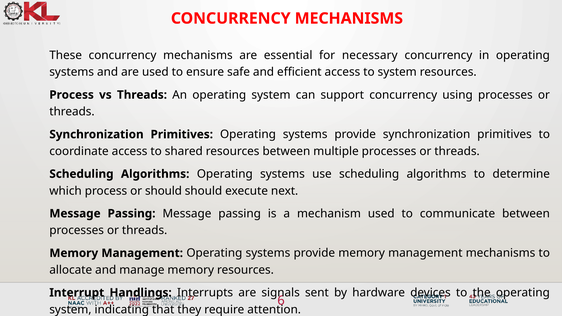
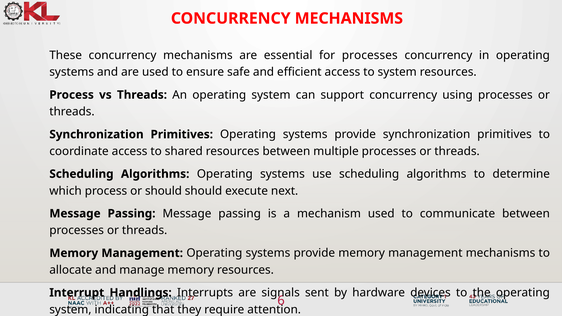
for necessary: necessary -> processes
